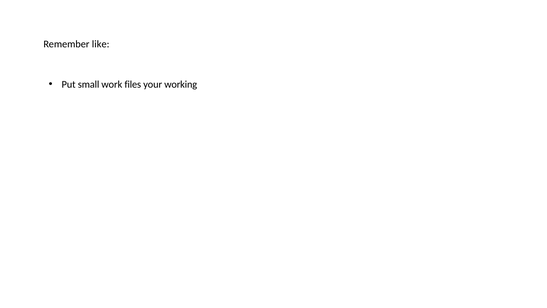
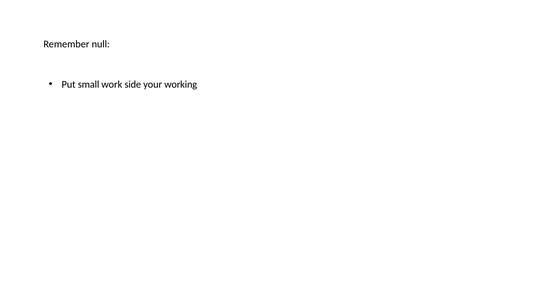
like: like -> null
files: files -> side
